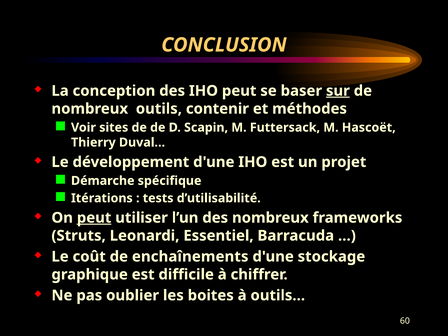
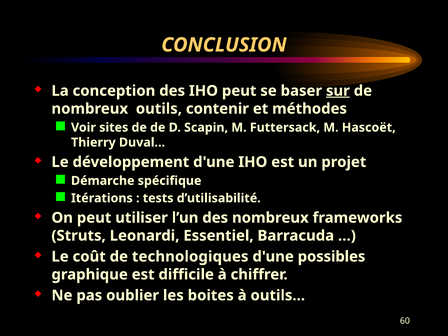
peut at (94, 218) underline: present -> none
enchaînements: enchaînements -> technologiques
stockage: stockage -> possibles
